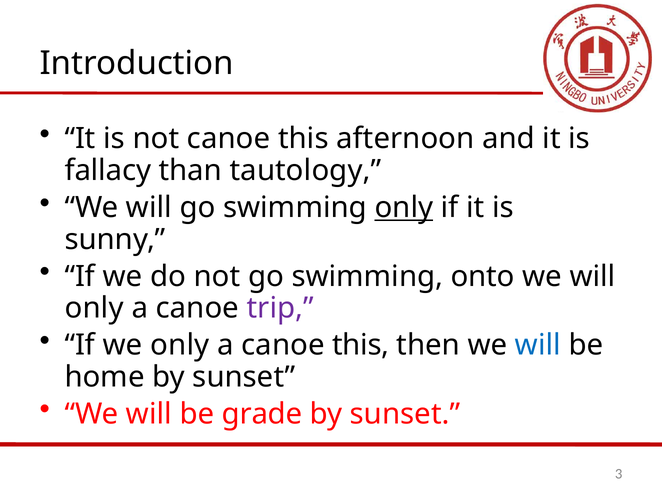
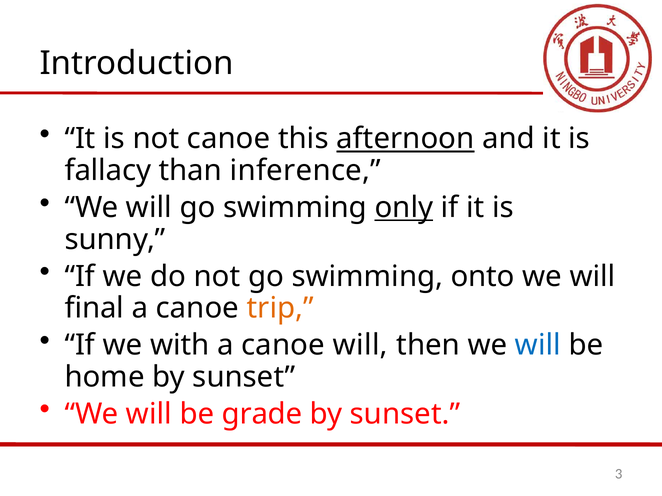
afternoon underline: none -> present
tautology: tautology -> inference
only at (94, 308): only -> final
trip colour: purple -> orange
we only: only -> with
a canoe this: this -> will
